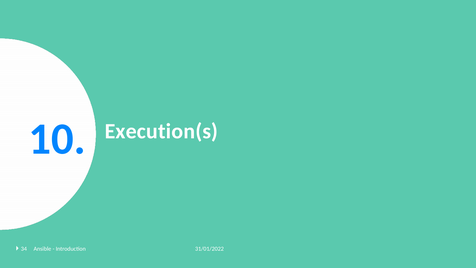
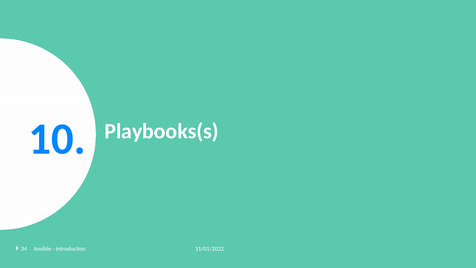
Execution(s: Execution(s -> Playbooks(s
